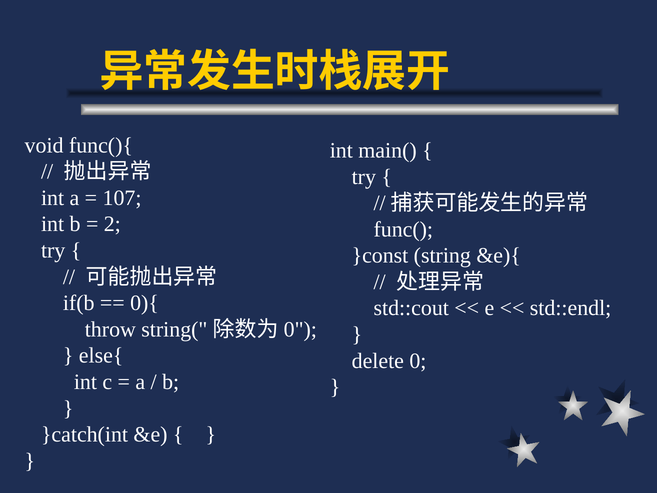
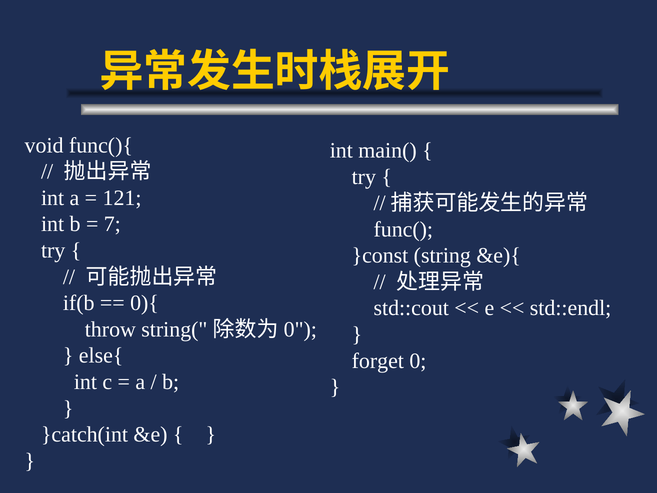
107: 107 -> 121
2: 2 -> 7
delete: delete -> forget
